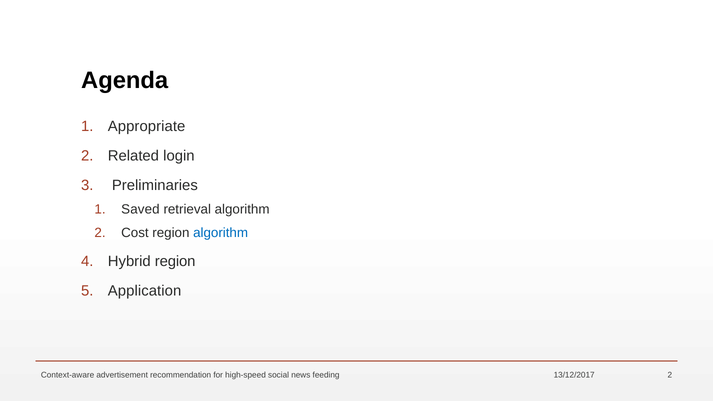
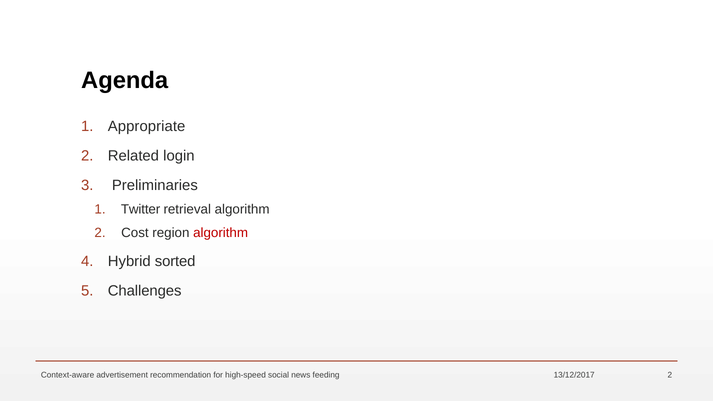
Saved: Saved -> Twitter
algorithm at (221, 233) colour: blue -> red
Hybrid region: region -> sorted
Application: Application -> Challenges
